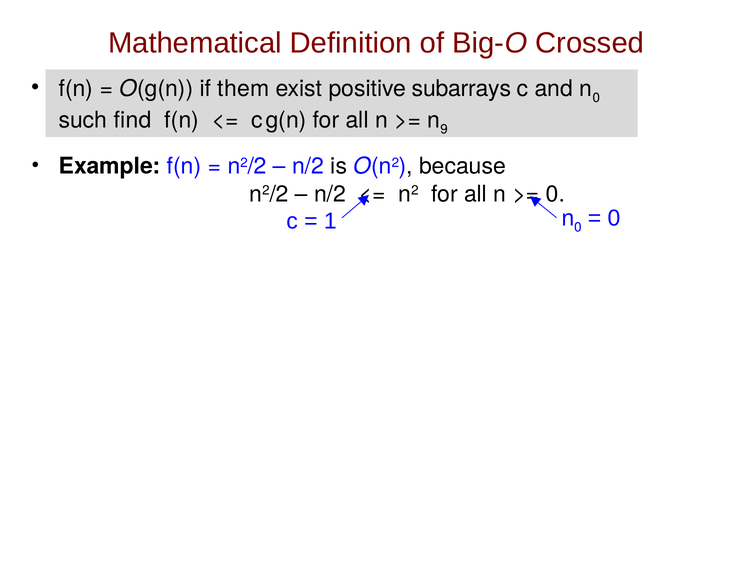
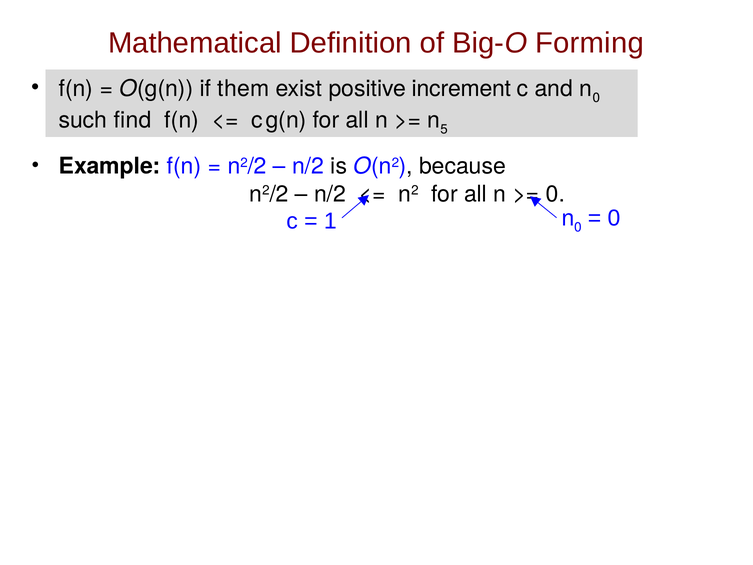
Crossed: Crossed -> Forming
subarrays: subarrays -> increment
9: 9 -> 5
